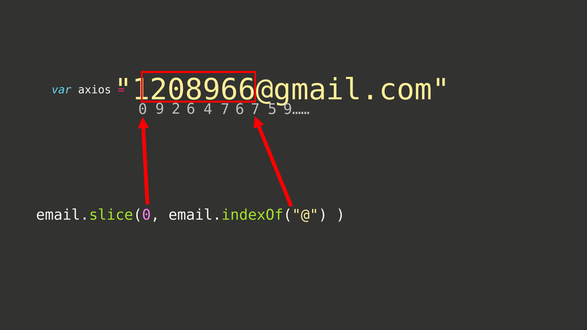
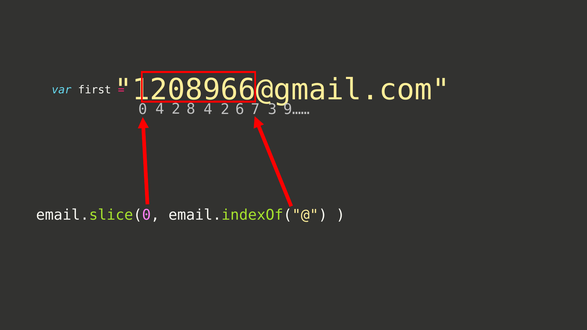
axios: axios -> first
0 9: 9 -> 4
2 6: 6 -> 8
7 at (225, 109): 7 -> 2
5: 5 -> 3
